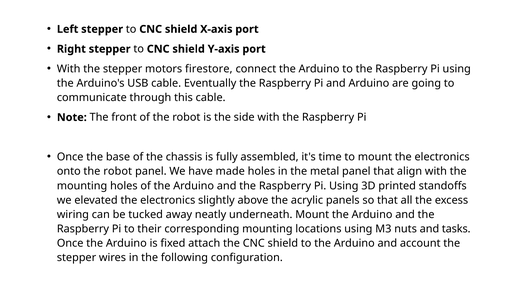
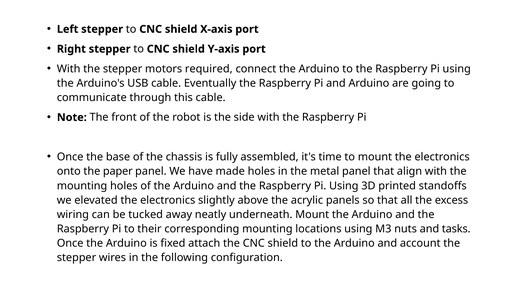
firestore: firestore -> required
onto the robot: robot -> paper
